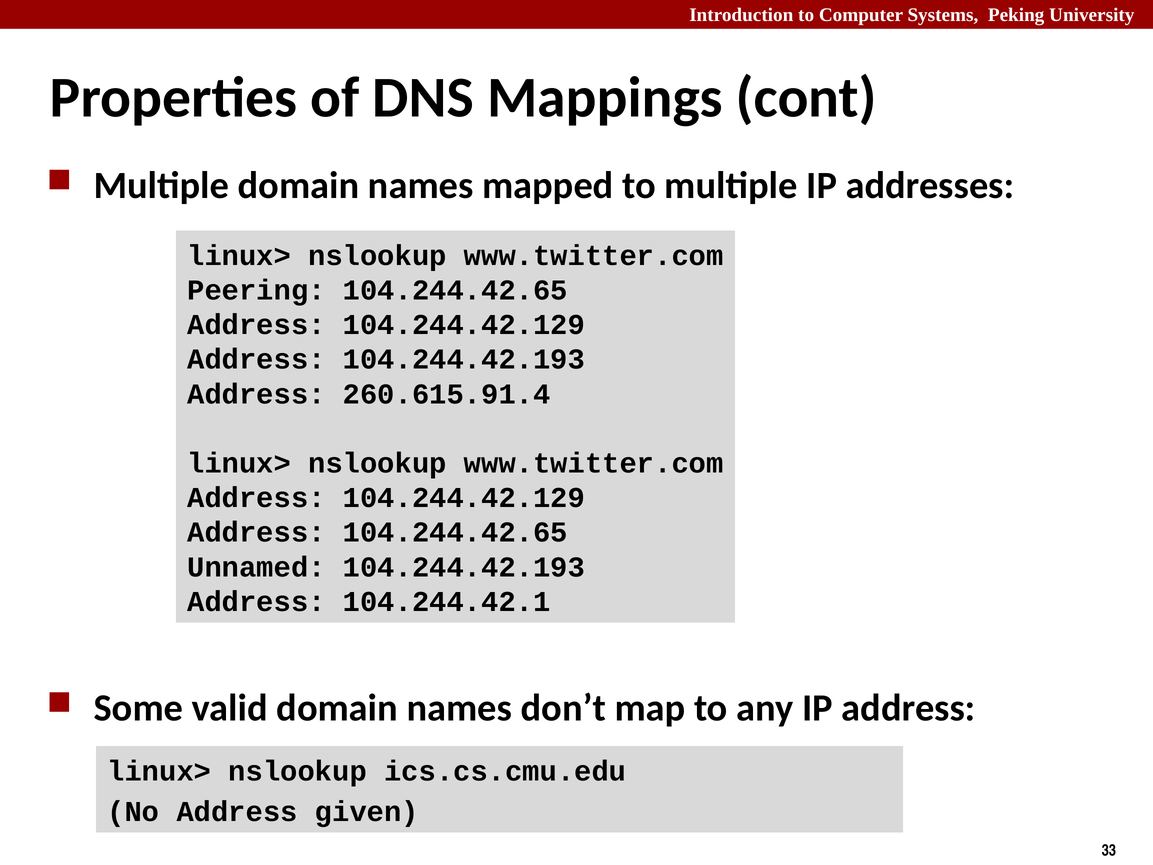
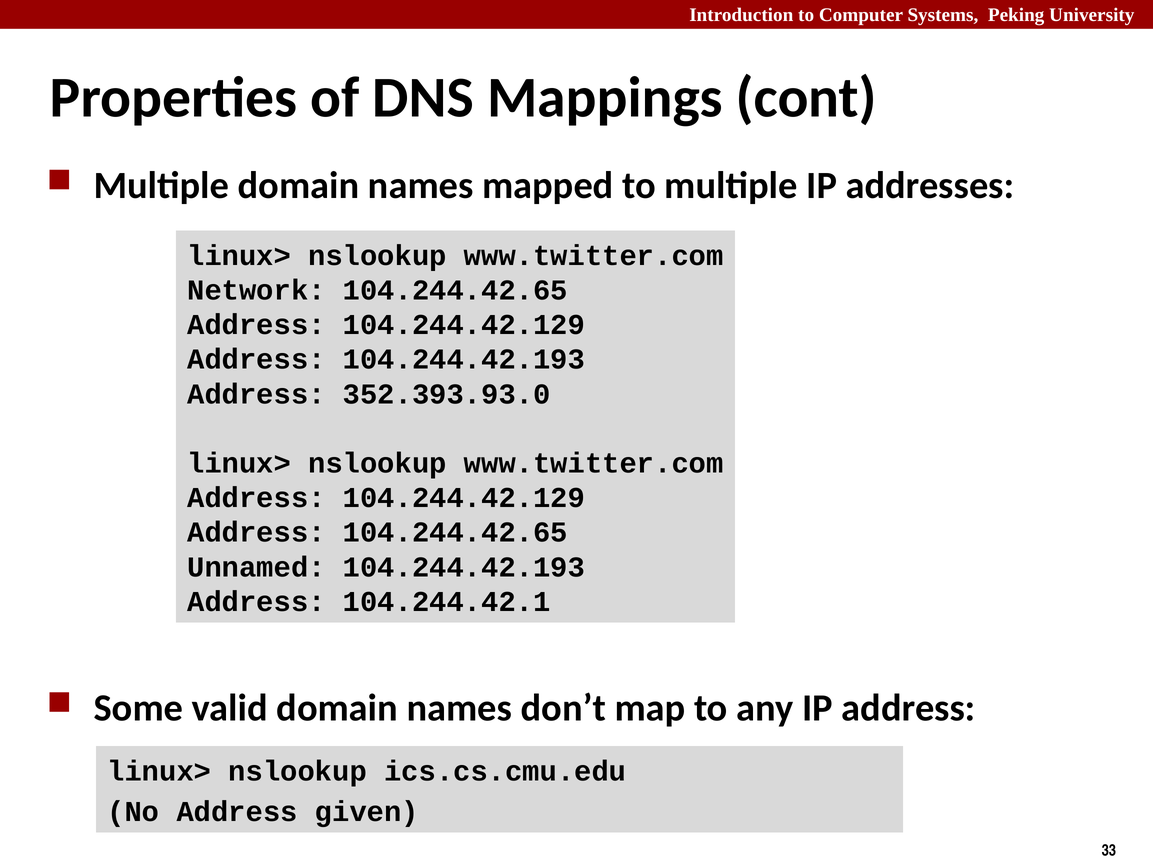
Peering: Peering -> Network
260.615.91.4: 260.615.91.4 -> 352.393.93.0
